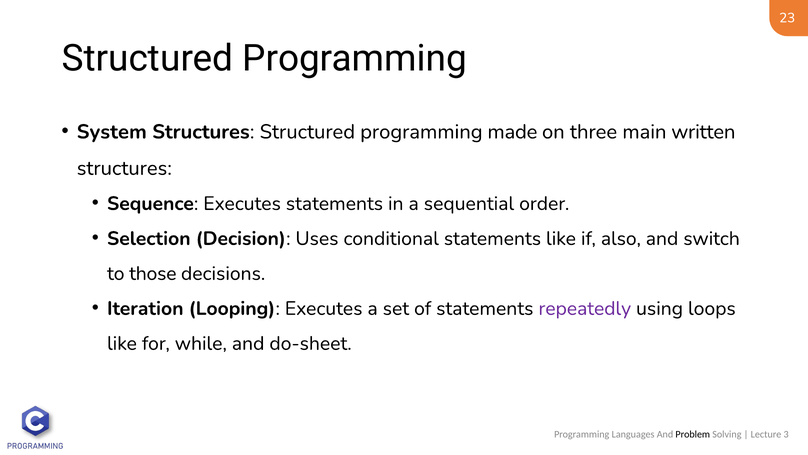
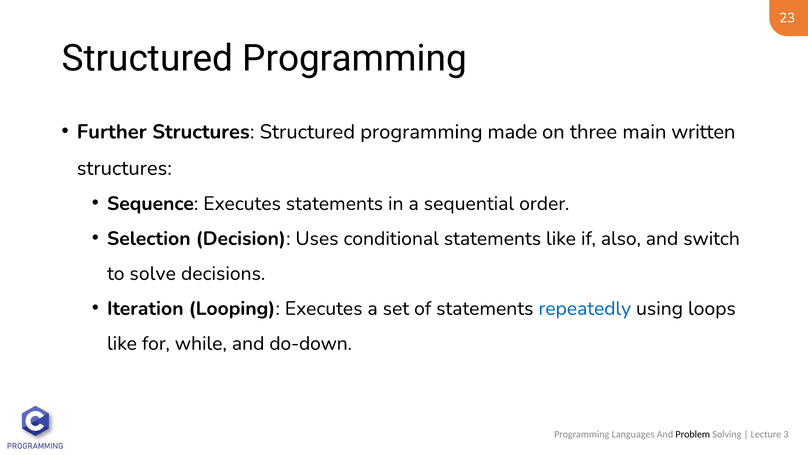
System: System -> Further
those: those -> solve
repeatedly colour: purple -> blue
do-sheet: do-sheet -> do-down
